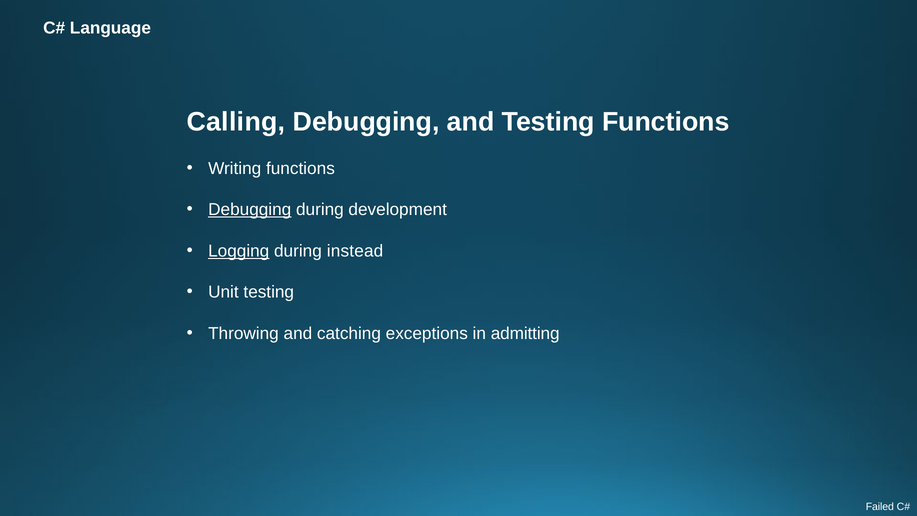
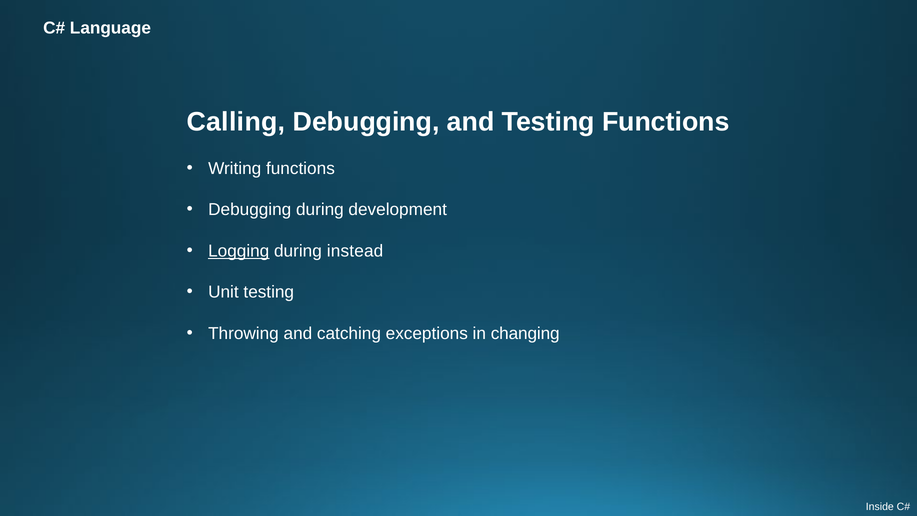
Debugging at (250, 210) underline: present -> none
admitting: admitting -> changing
Failed: Failed -> Inside
